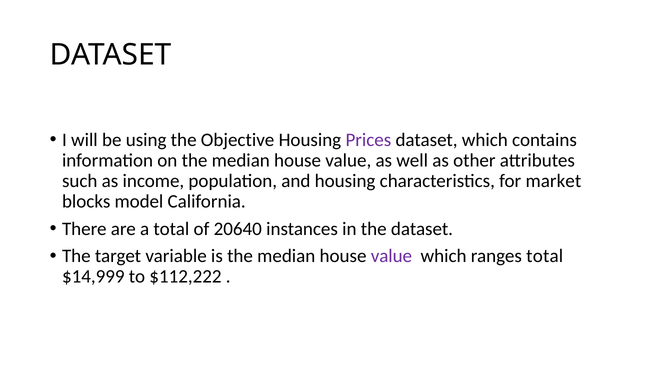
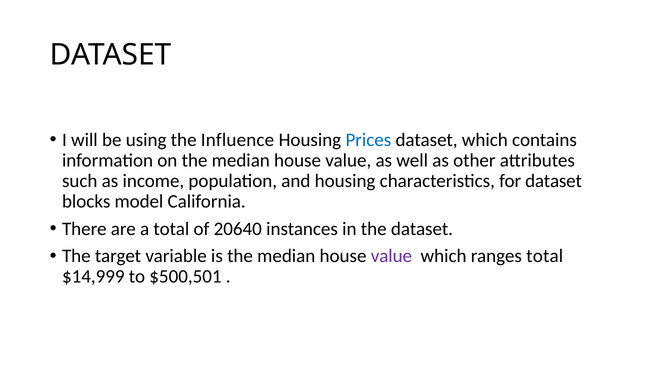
Objective: Objective -> Influence
Prices colour: purple -> blue
for market: market -> dataset
$112,222: $112,222 -> $500,501
